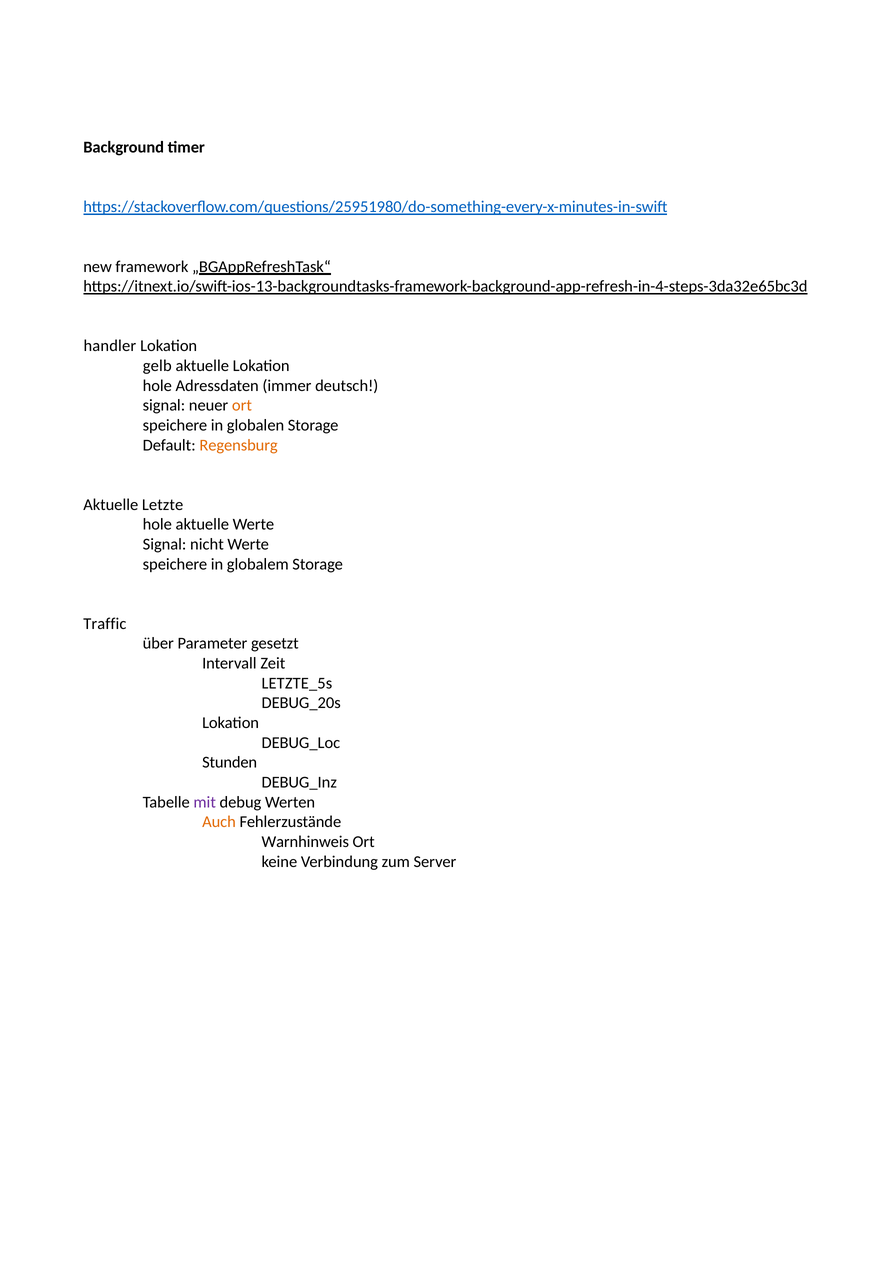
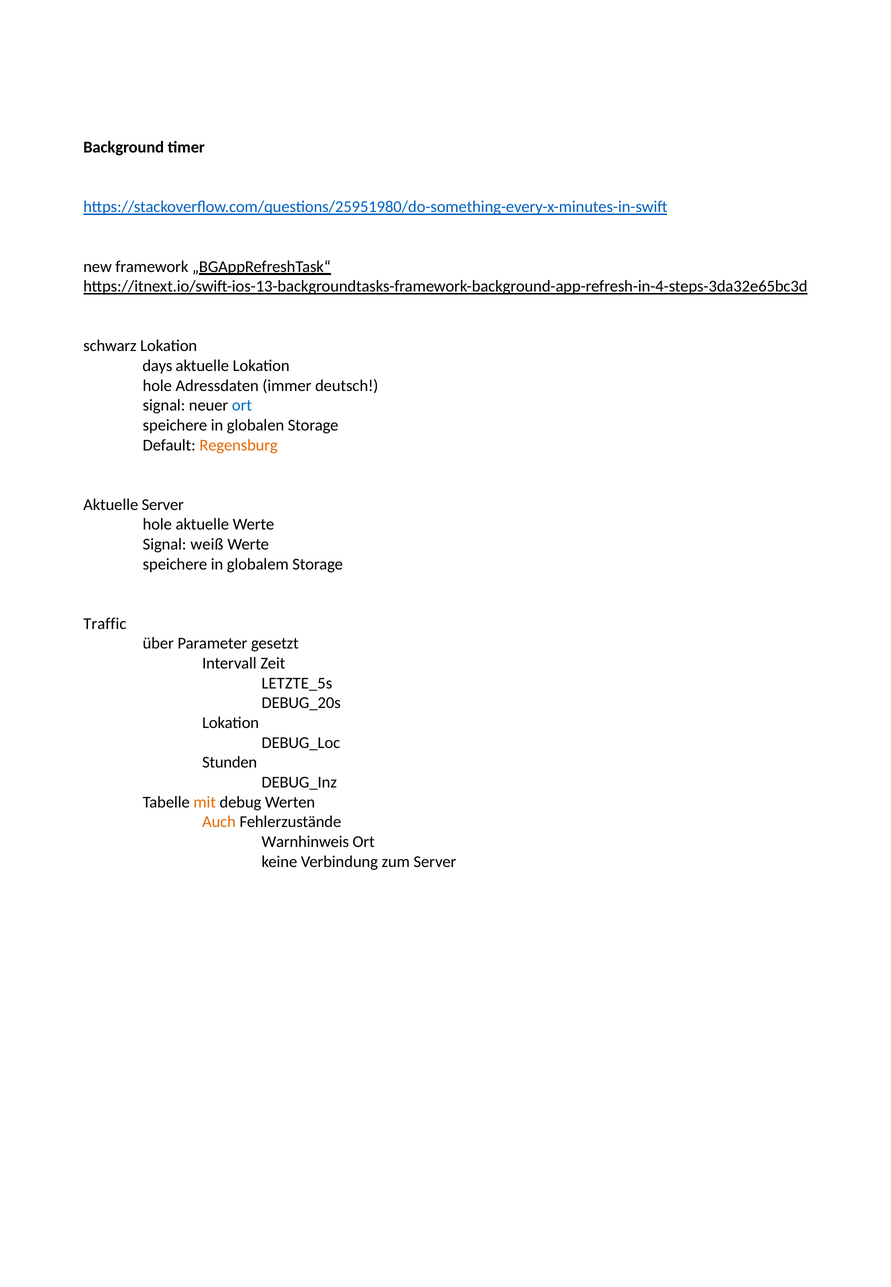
handler: handler -> schwarz
gelb: gelb -> days
ort at (242, 406) colour: orange -> blue
Aktuelle Letzte: Letzte -> Server
nicht: nicht -> weiß
mit colour: purple -> orange
